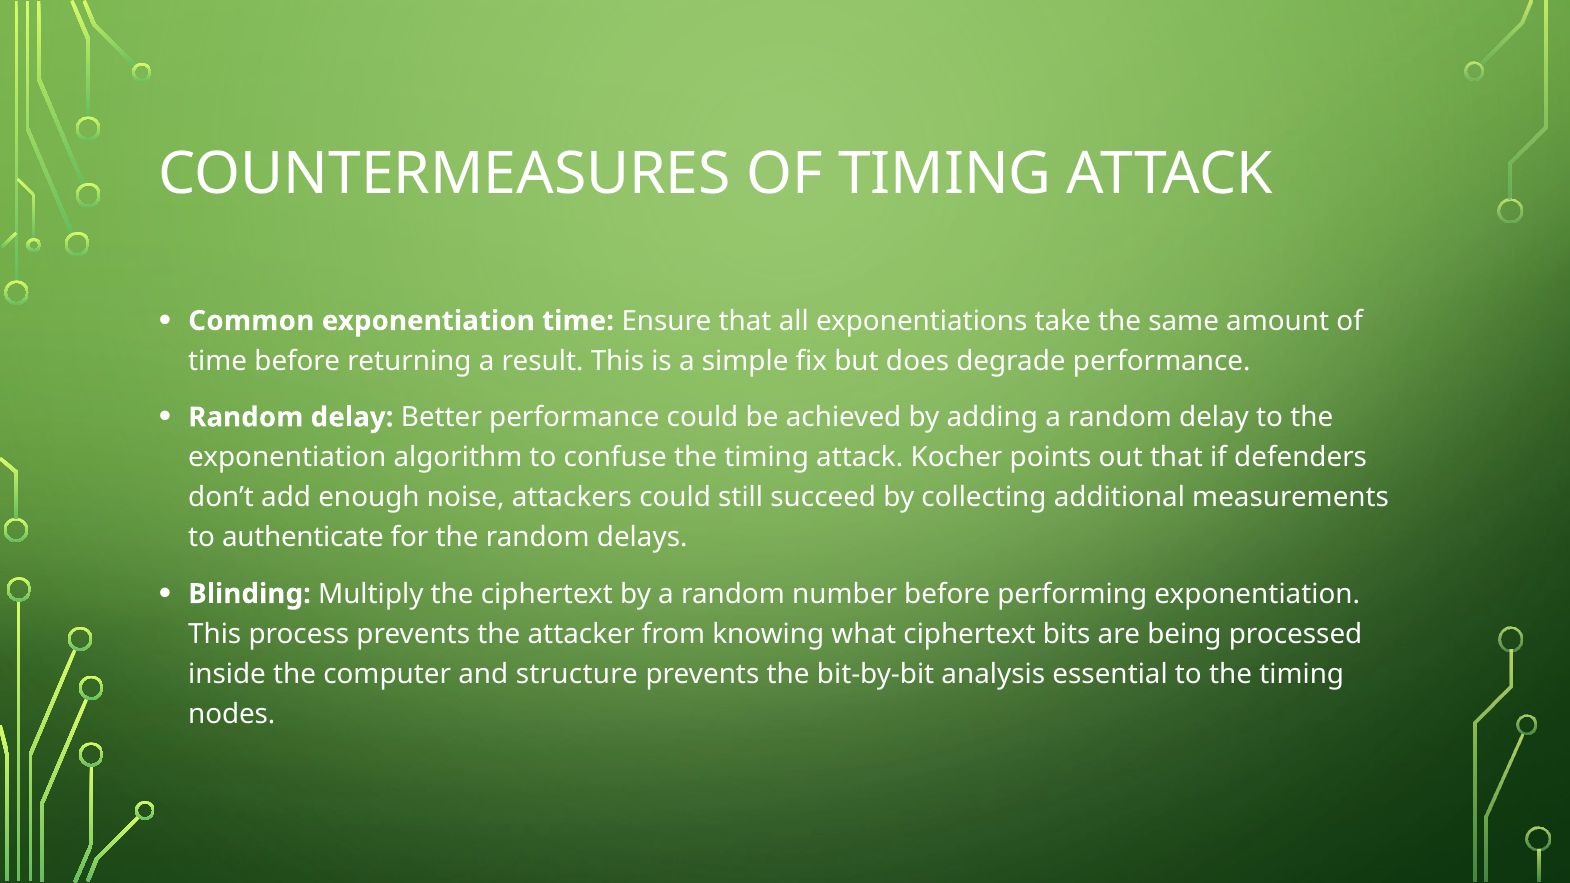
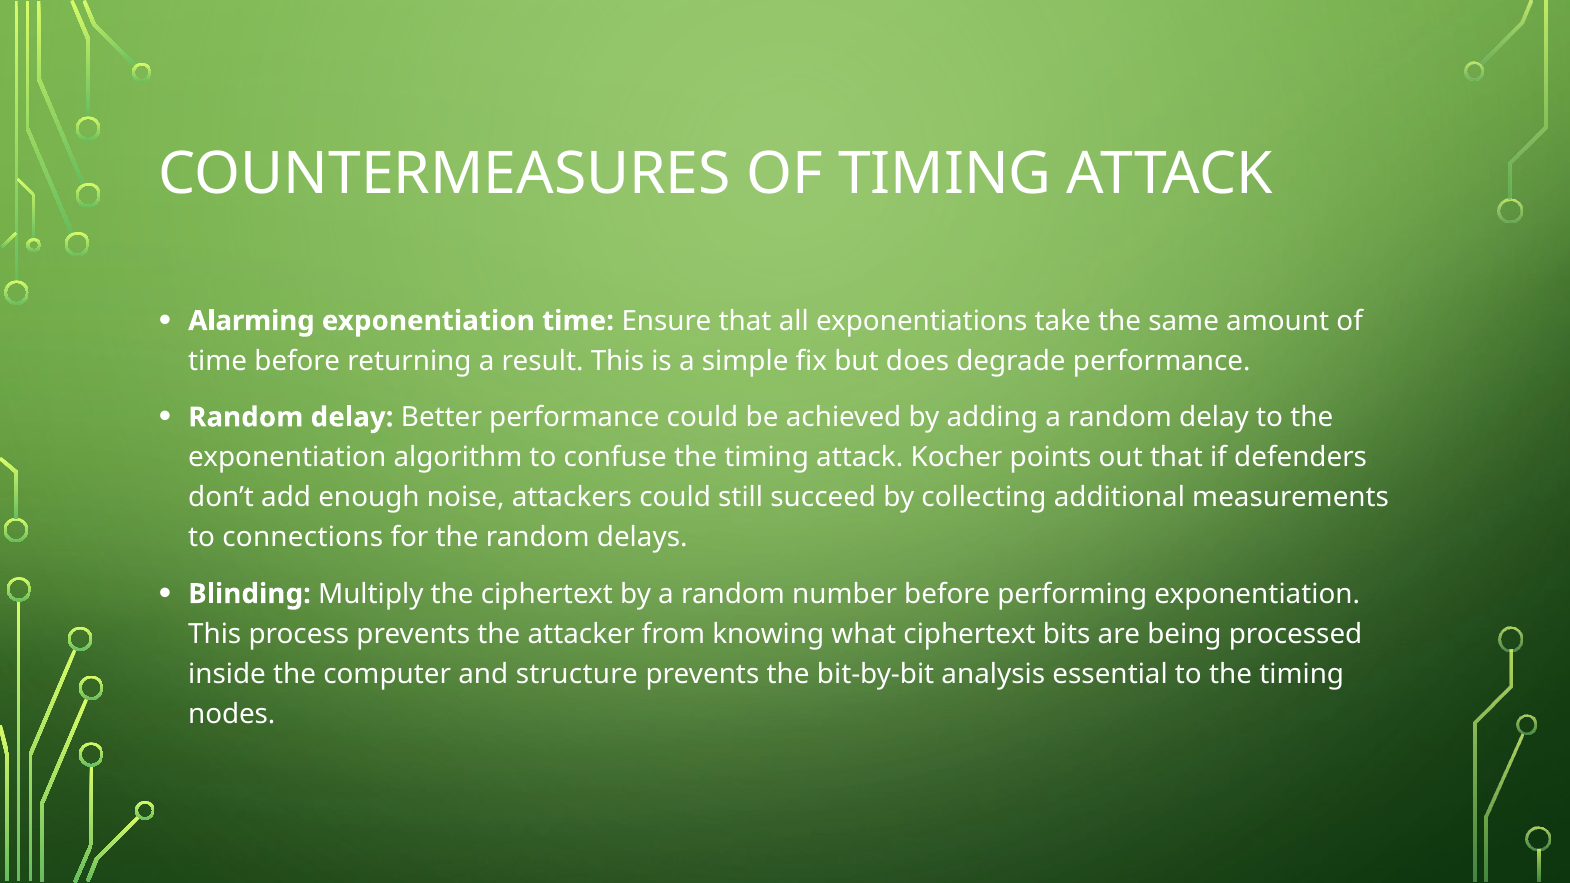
Common: Common -> Alarming
authenticate: authenticate -> connections
